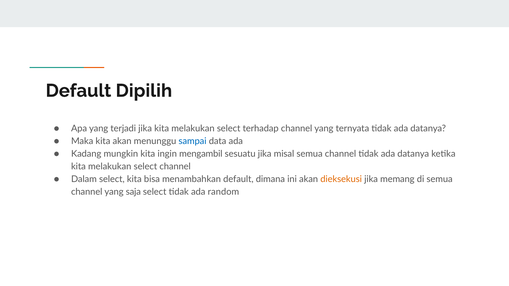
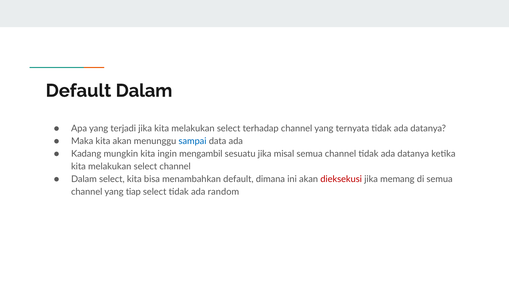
Default Dipilih: Dipilih -> Dalam
dieksekusi colour: orange -> red
saja: saja -> tiap
